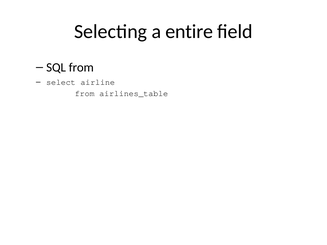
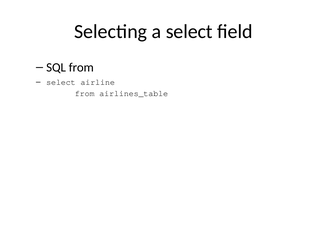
a entire: entire -> select
